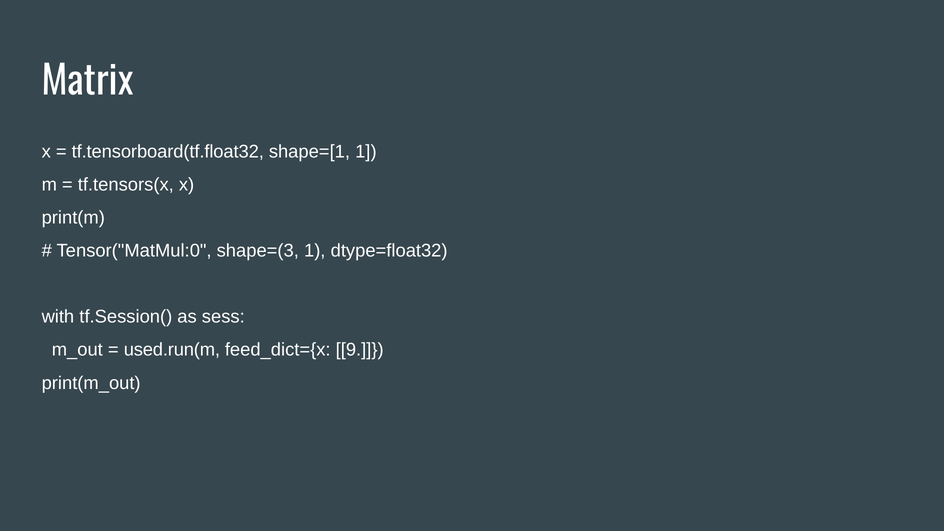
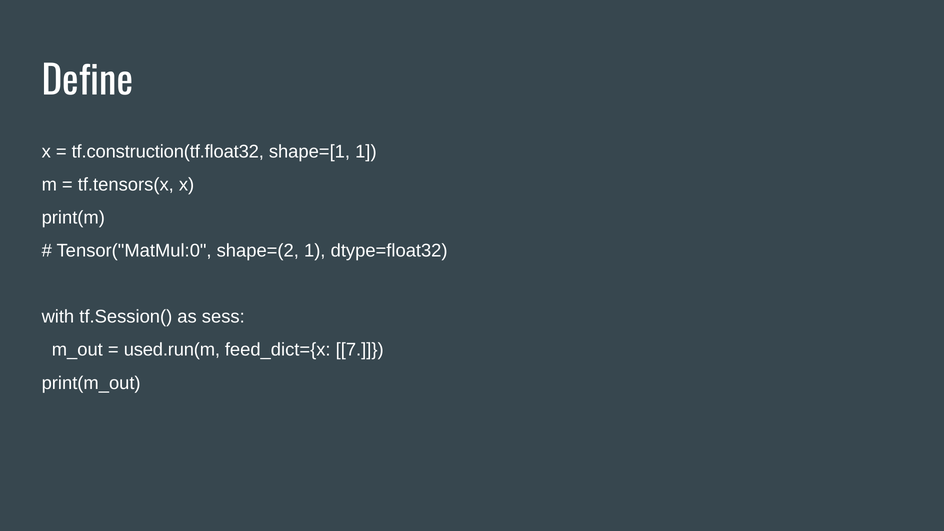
Matrix: Matrix -> Define
tf.tensorboard(tf.float32: tf.tensorboard(tf.float32 -> tf.construction(tf.float32
shape=(3: shape=(3 -> shape=(2
9: 9 -> 7
